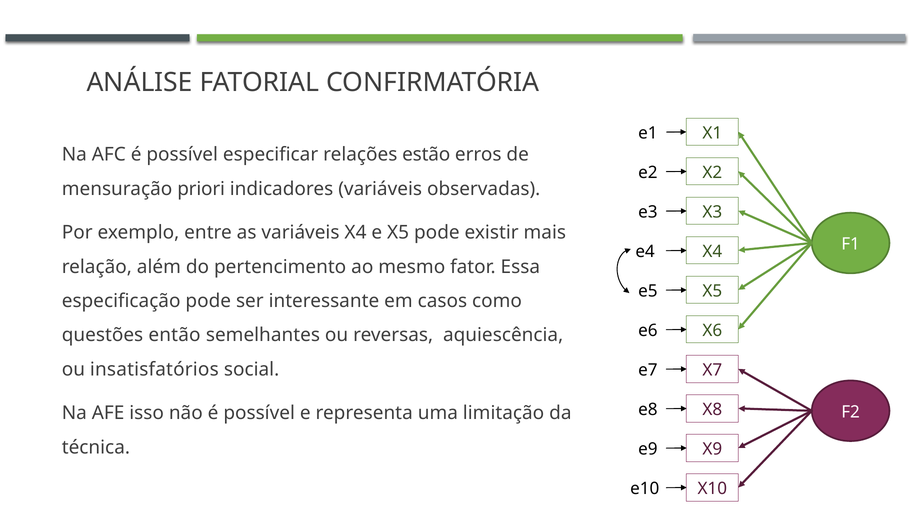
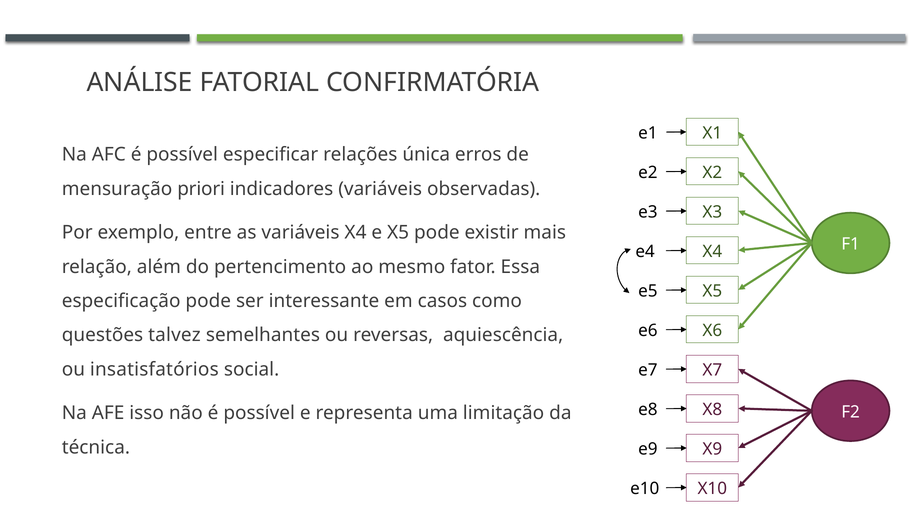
estão: estão -> única
então: então -> talvez
